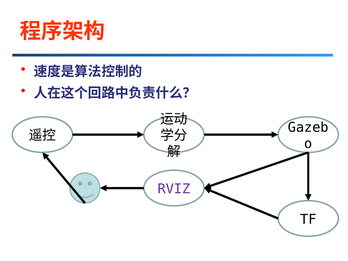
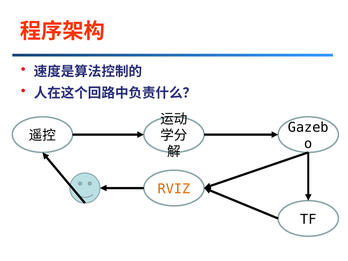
RVIZ colour: purple -> orange
